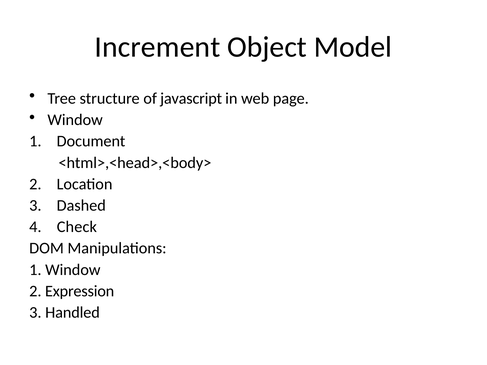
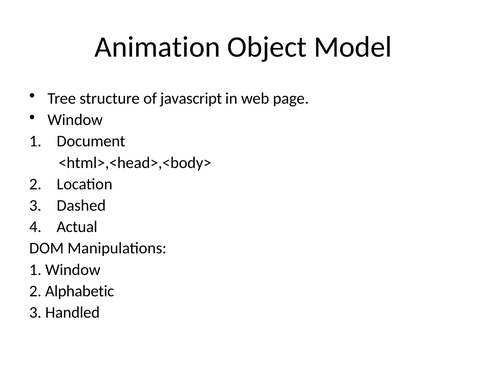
Increment: Increment -> Animation
Check: Check -> Actual
Expression: Expression -> Alphabetic
